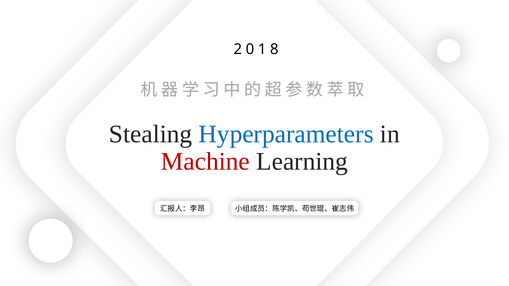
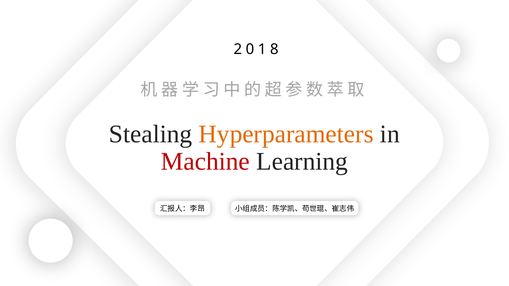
Hyperparameters colour: blue -> orange
